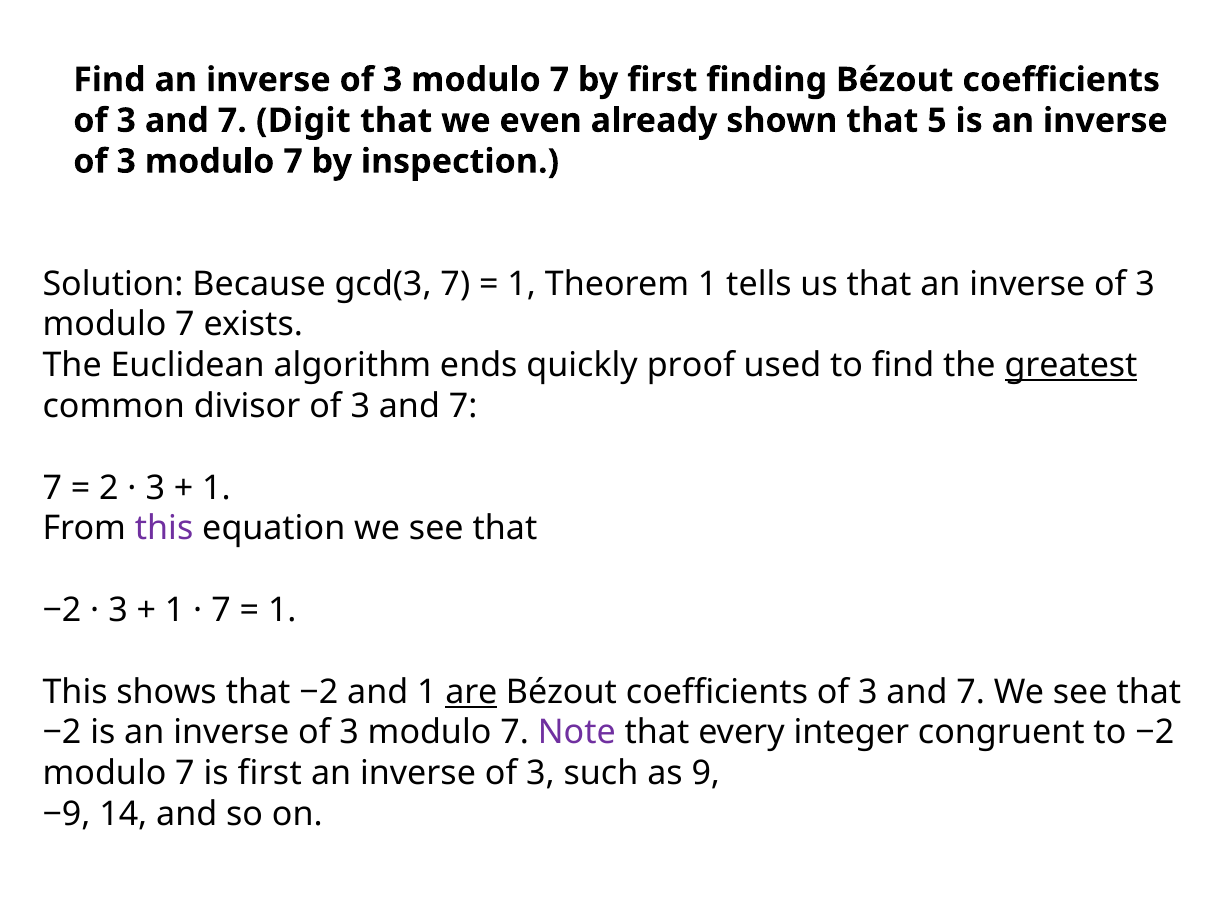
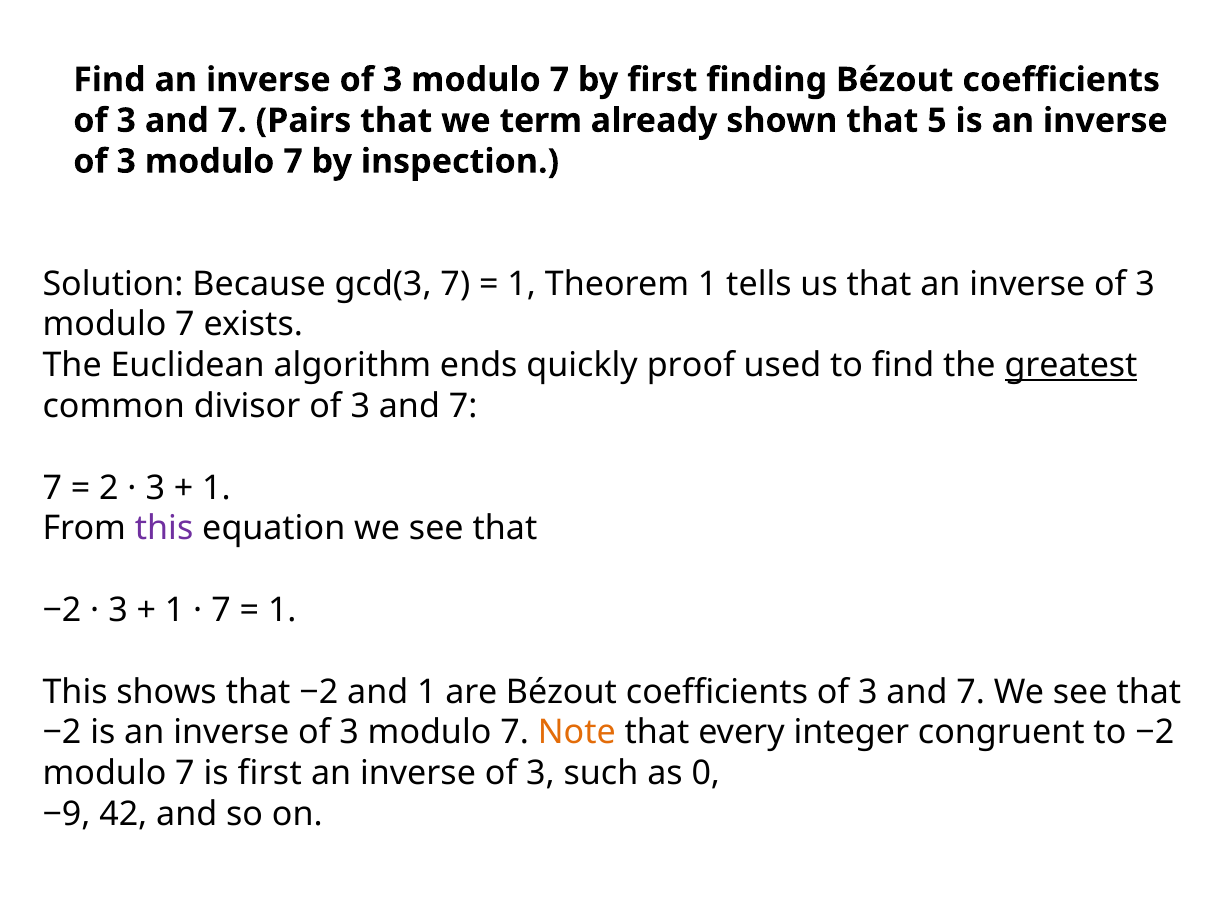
Digit: Digit -> Pairs
even: even -> term
are underline: present -> none
Note colour: purple -> orange
9: 9 -> 0
14: 14 -> 42
